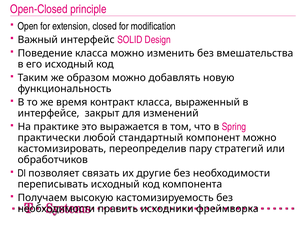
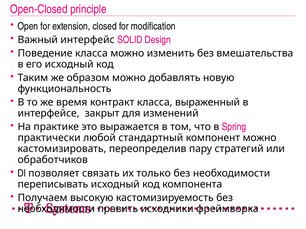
другие: другие -> только
